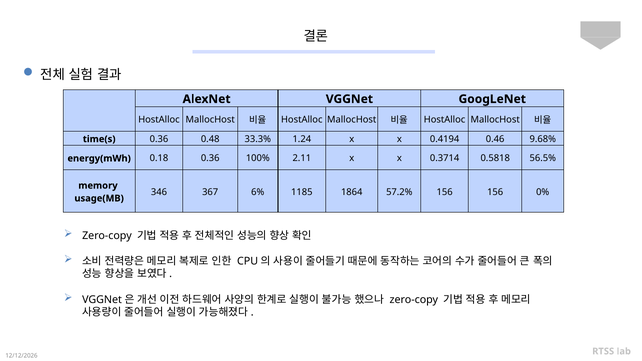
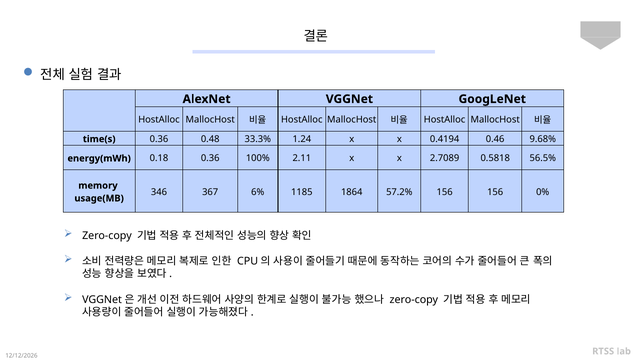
0.3714: 0.3714 -> 2.7089
